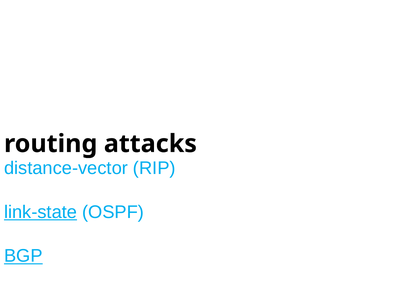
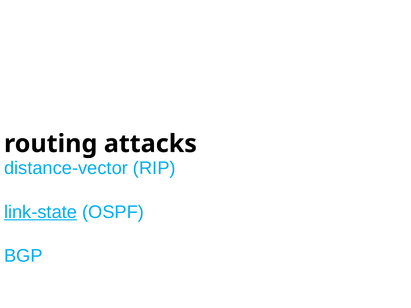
BGP underline: present -> none
